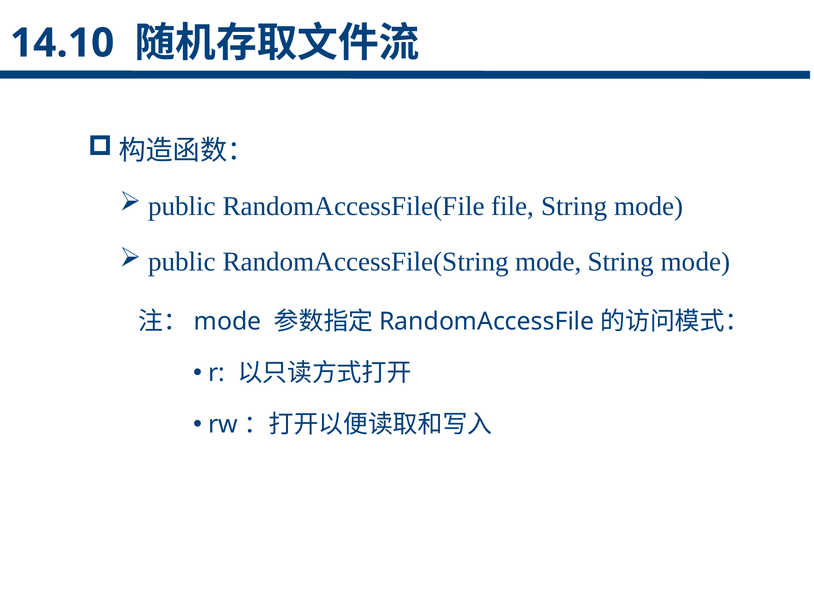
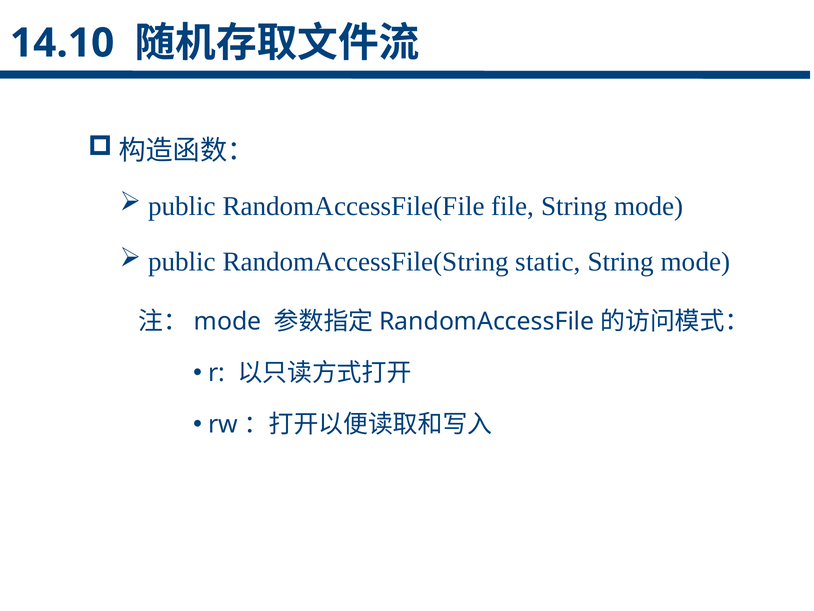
RandomAccessFile(String mode: mode -> static
